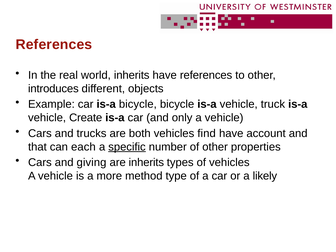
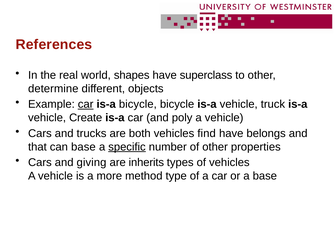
world inherits: inherits -> shapes
have references: references -> superclass
introduces: introduces -> determine
car at (86, 104) underline: none -> present
only: only -> poly
account: account -> belongs
can each: each -> base
a likely: likely -> base
